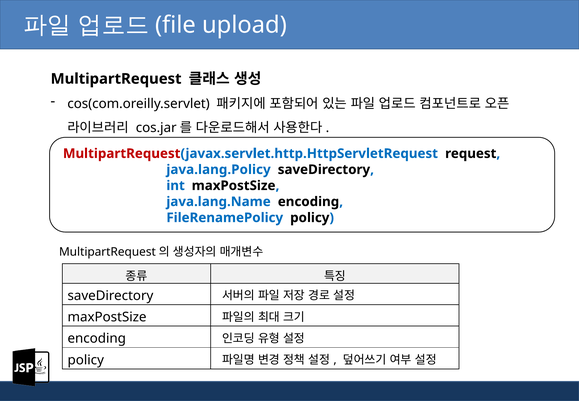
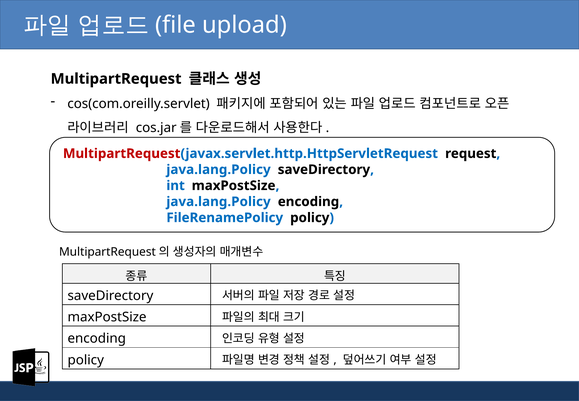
java.lang.Name at (219, 202): java.lang.Name -> java.lang.Policy
